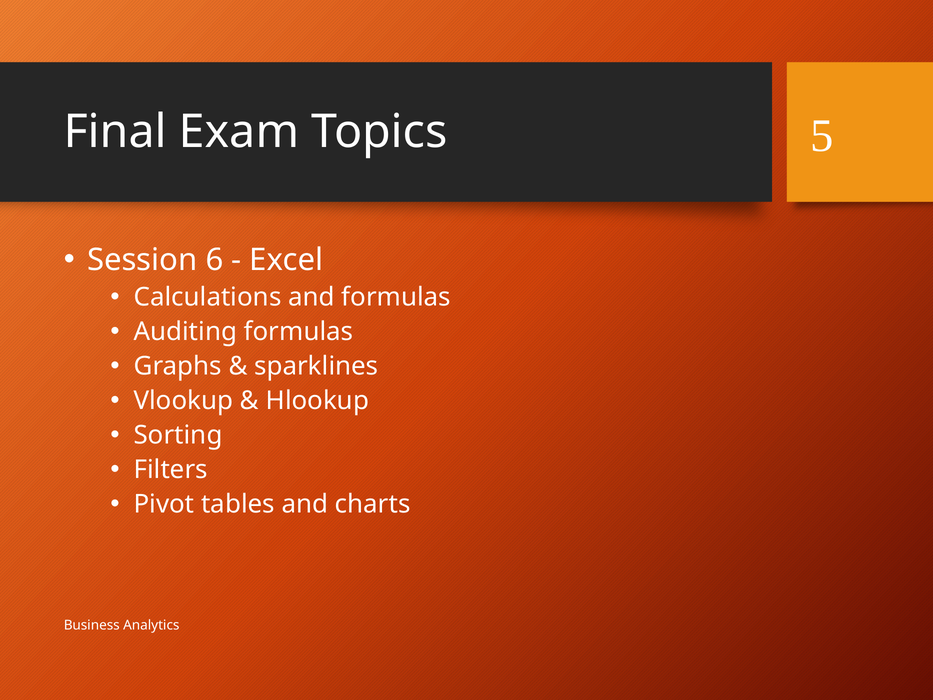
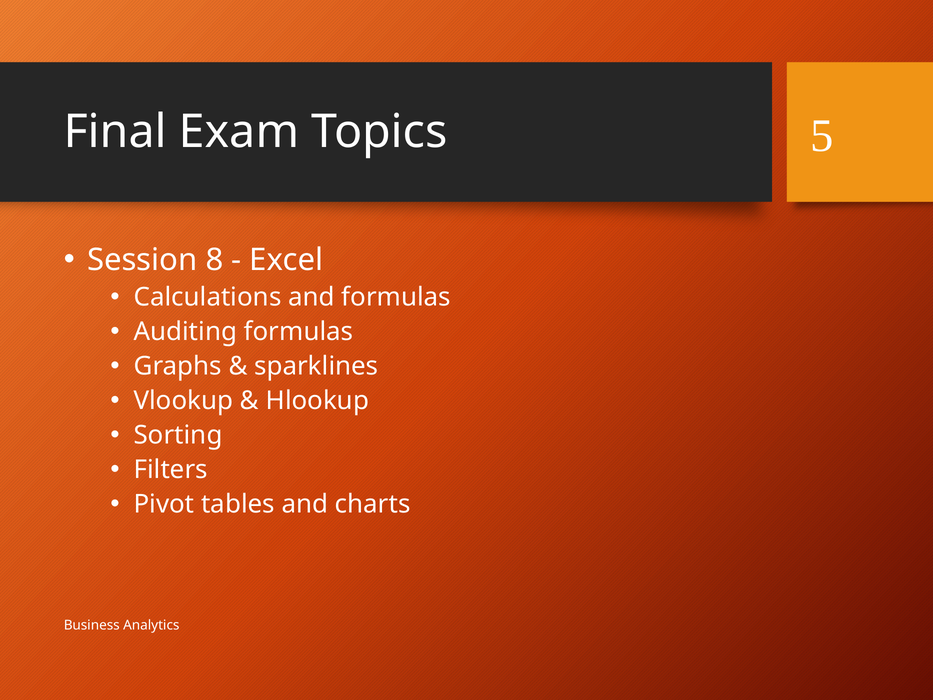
6: 6 -> 8
